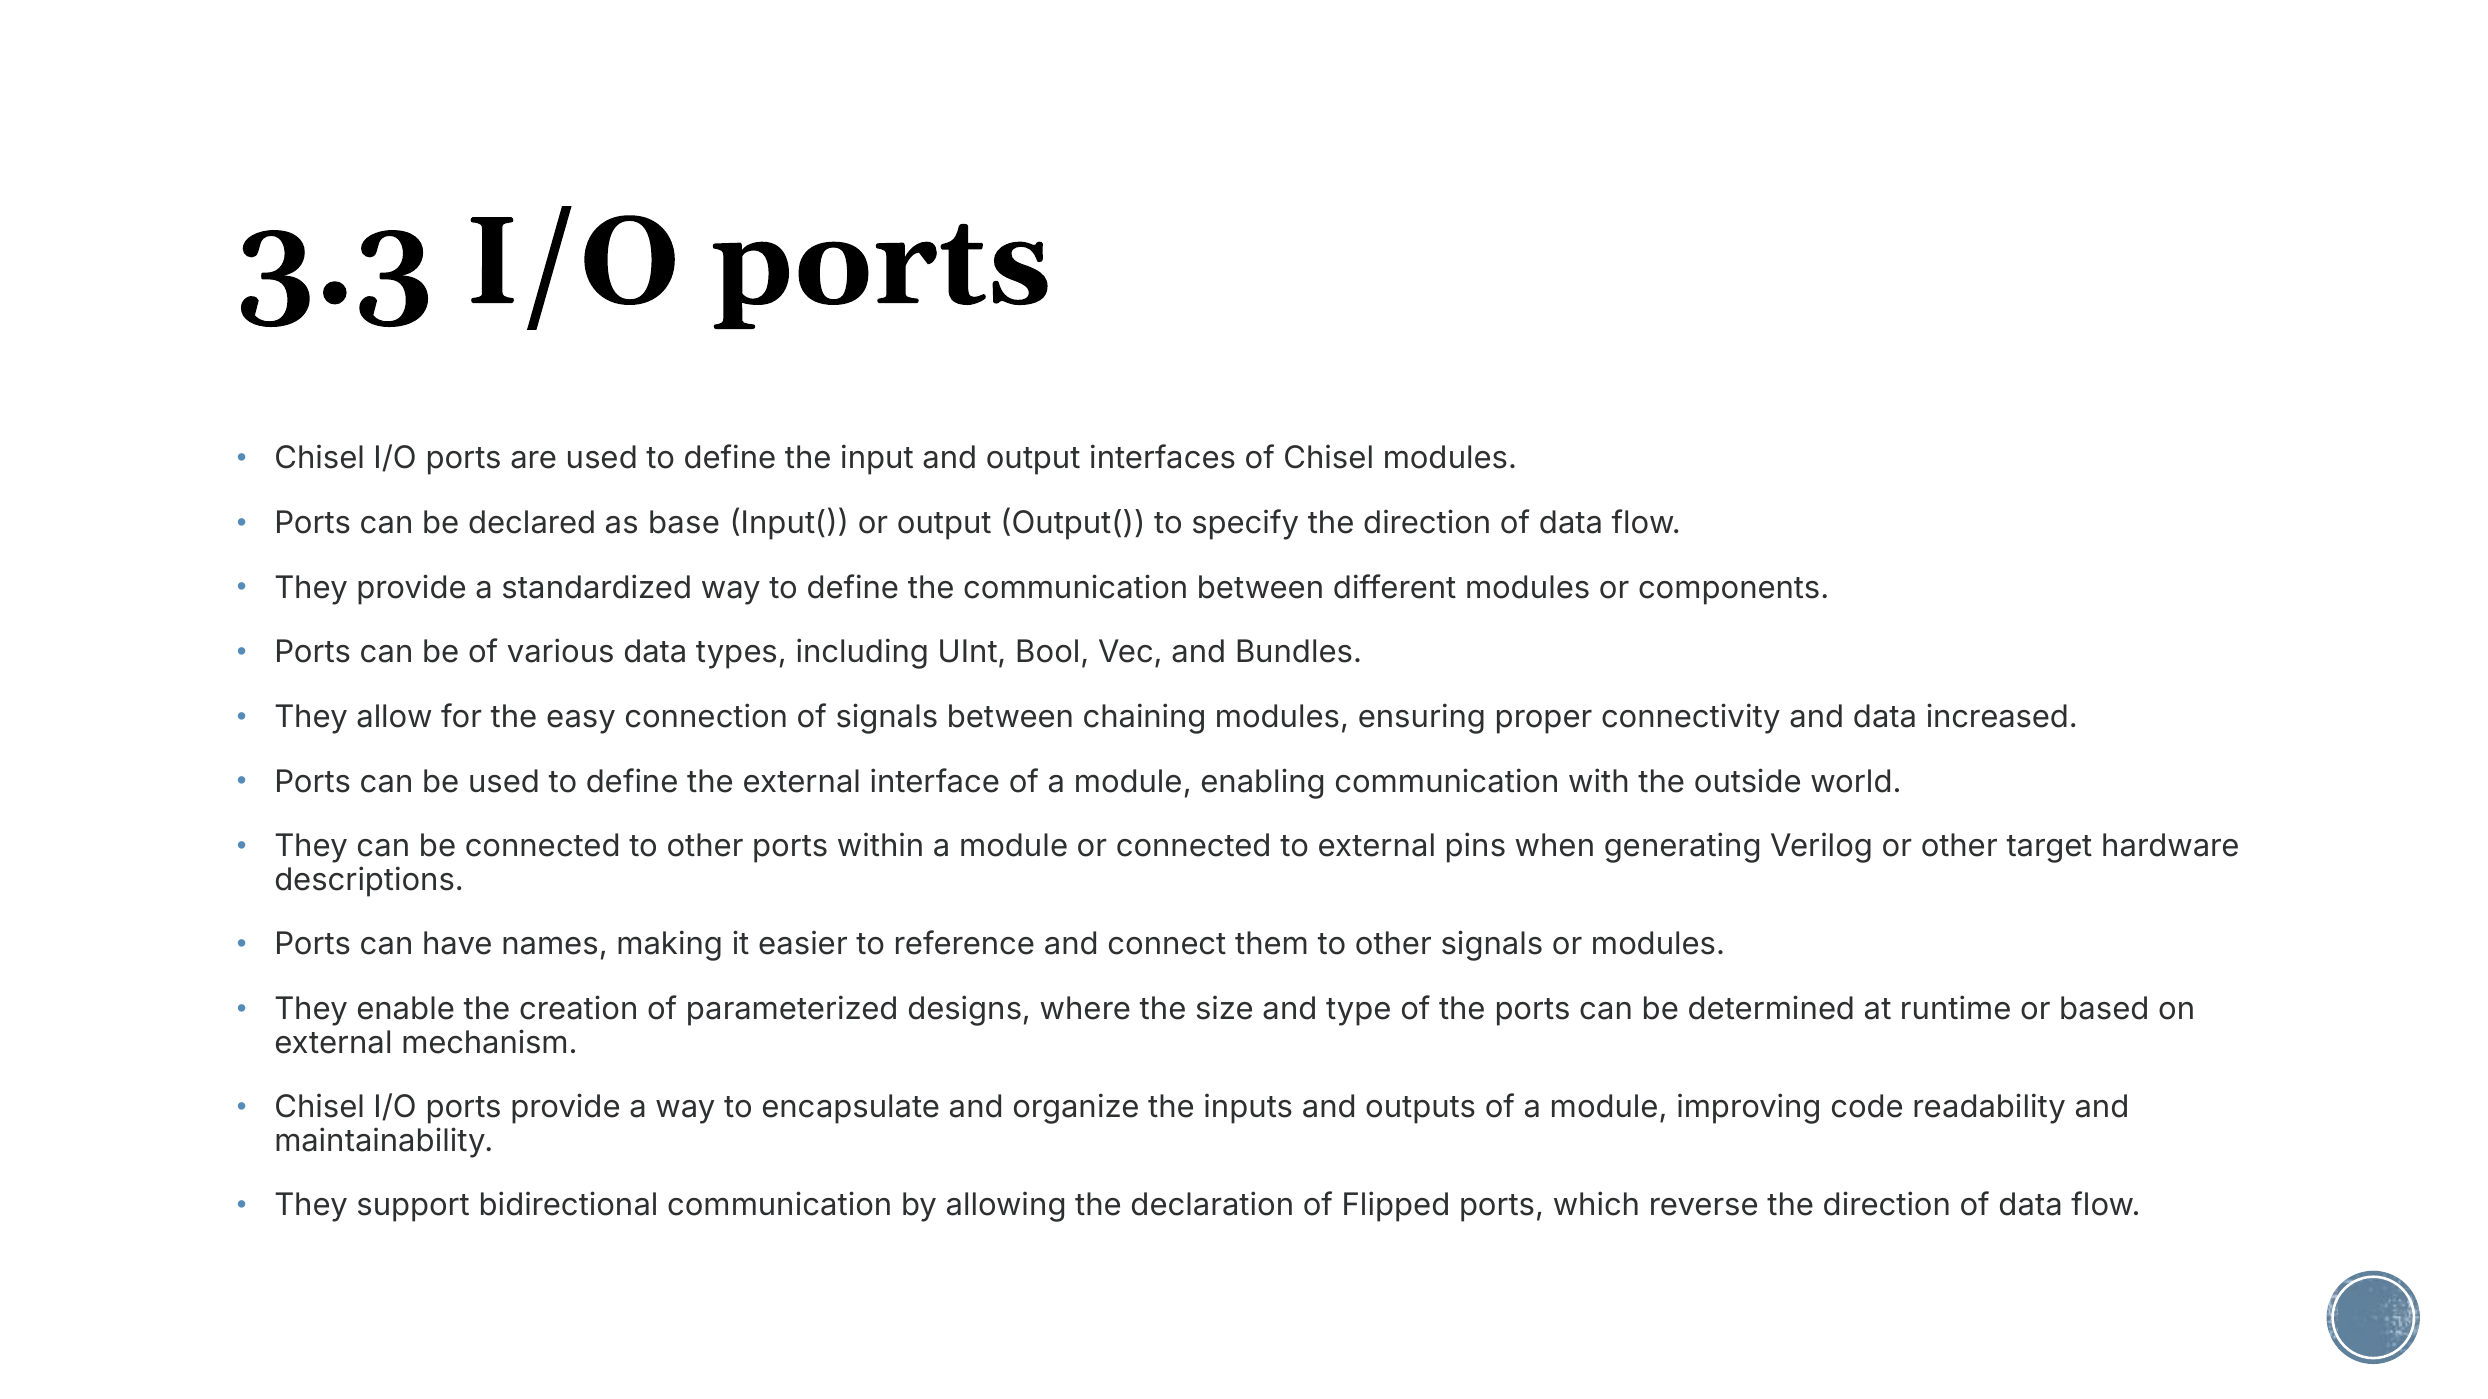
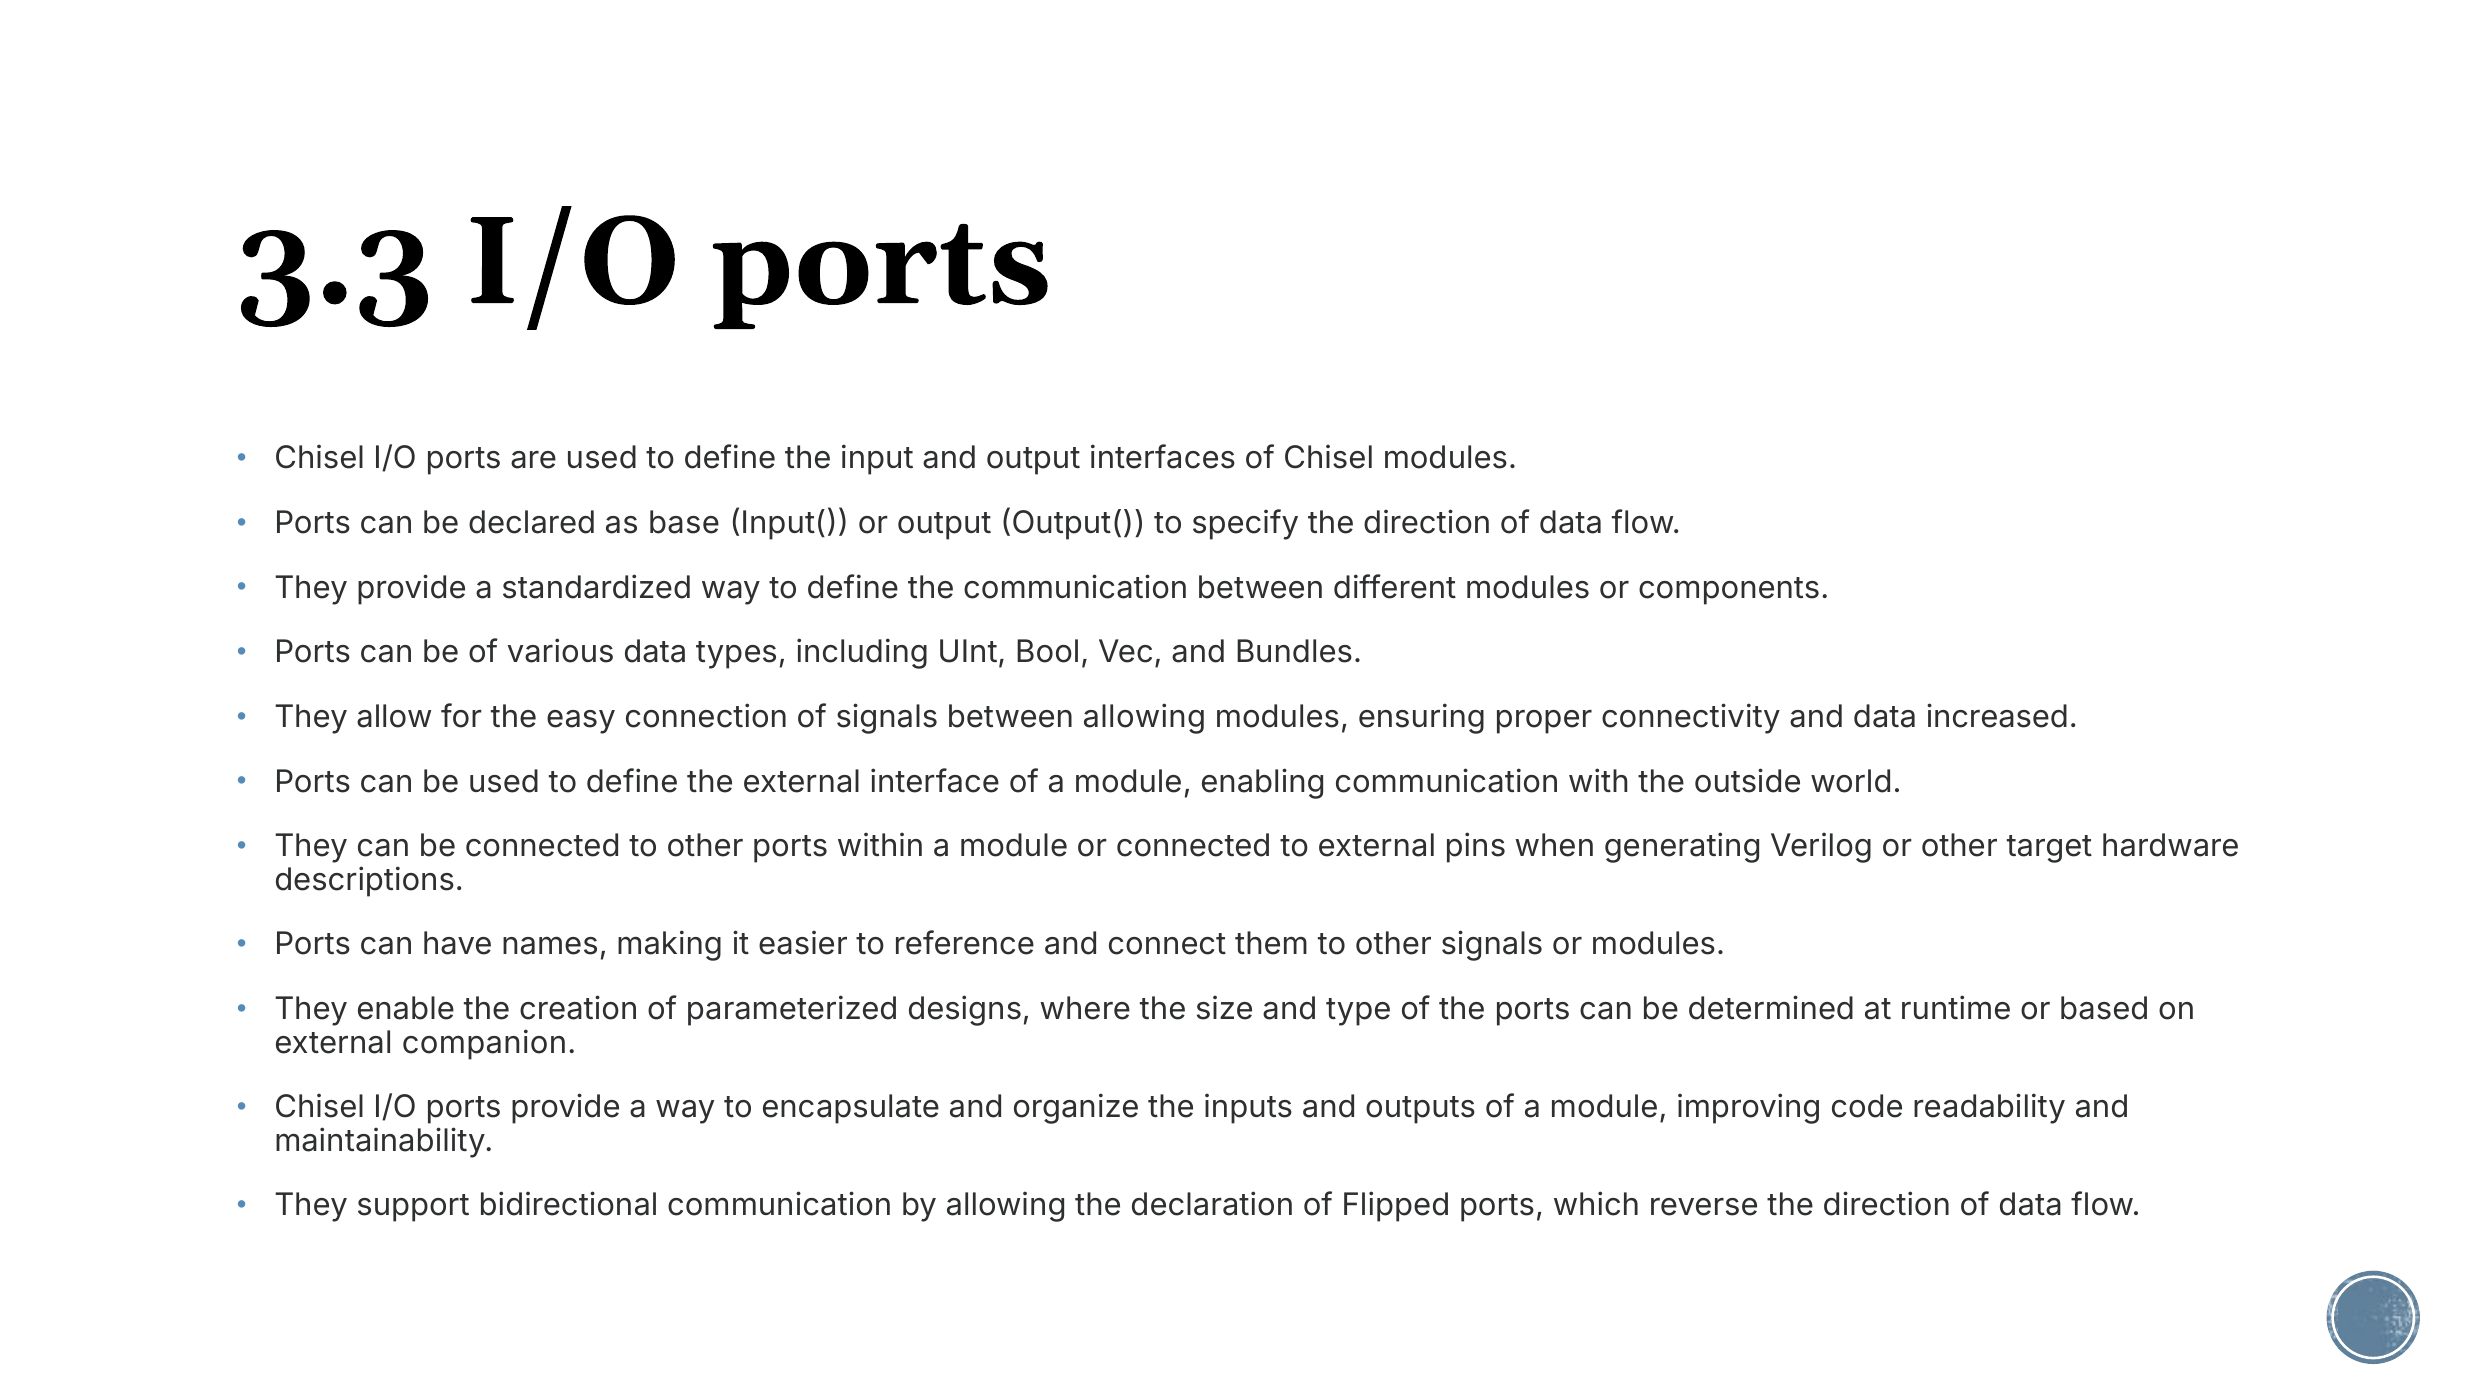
between chaining: chaining -> allowing
mechanism: mechanism -> companion
